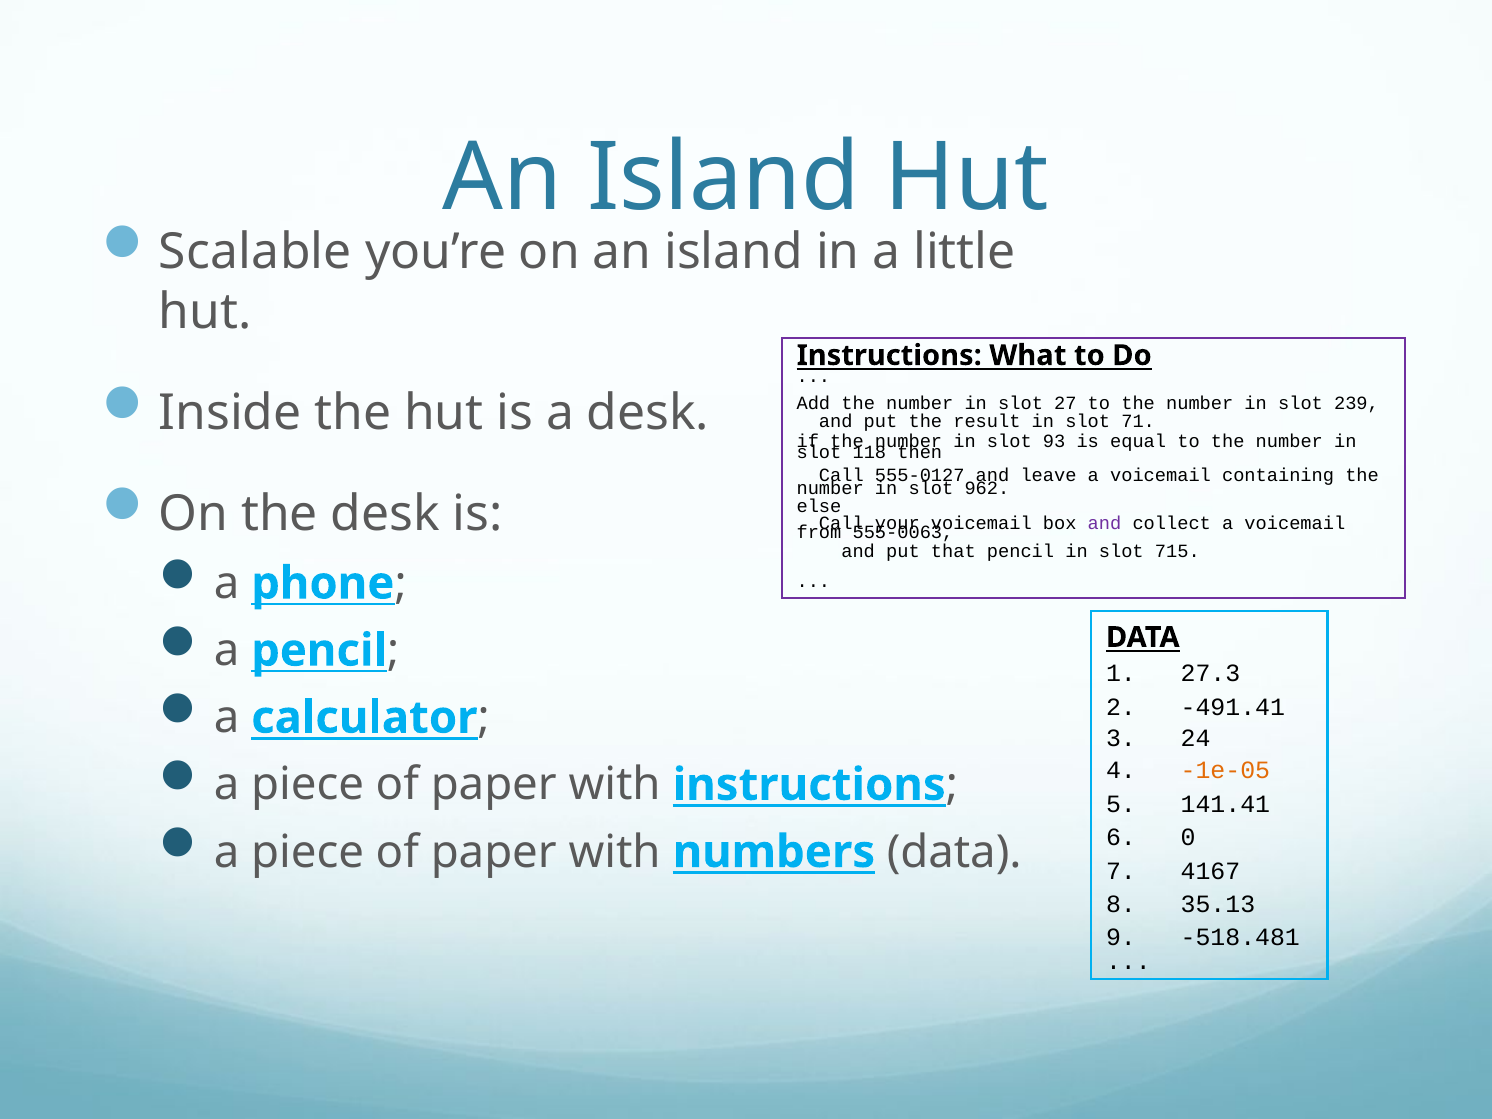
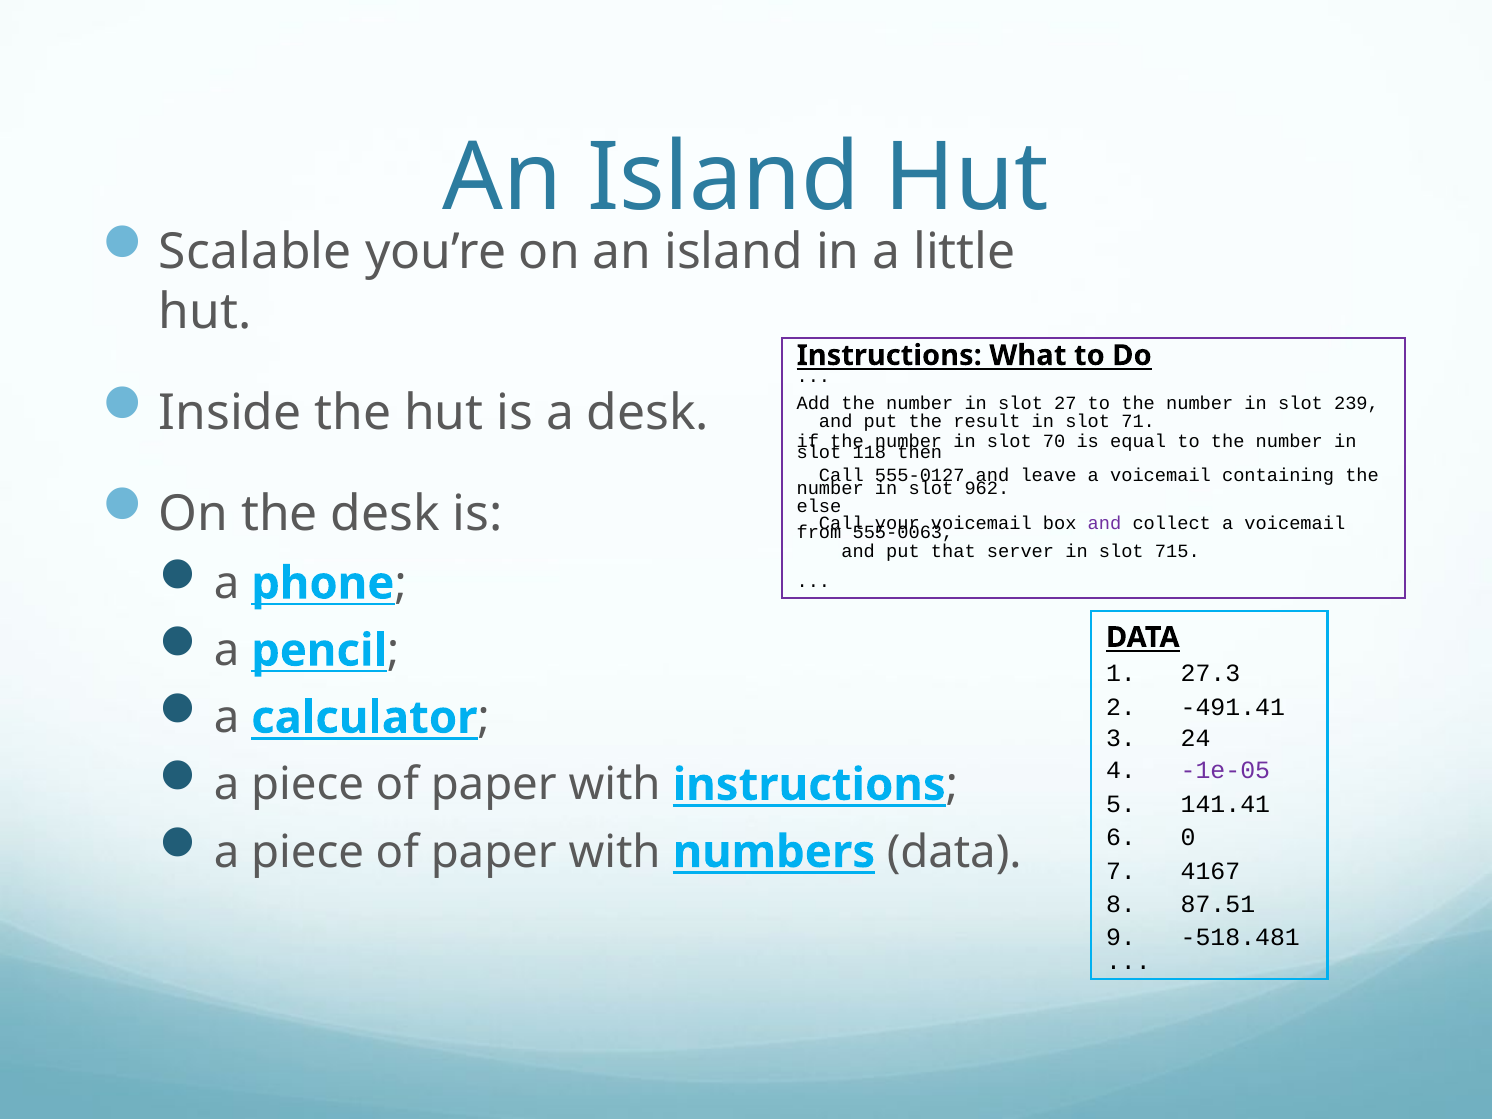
93: 93 -> 70
that pencil: pencil -> server
-1e-05 colour: orange -> purple
35.13: 35.13 -> 87.51
